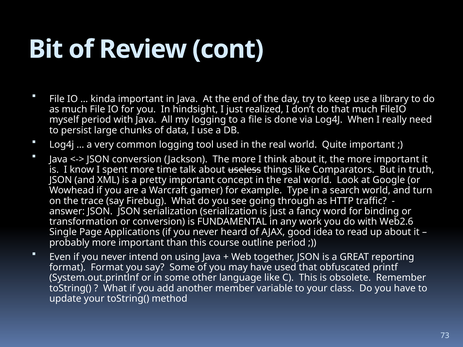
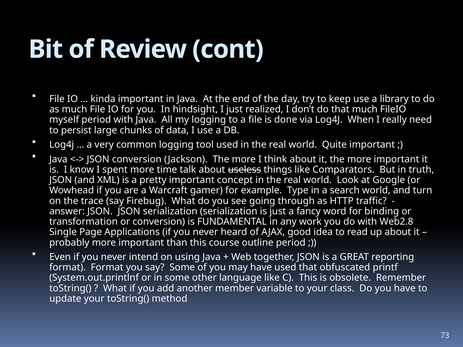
Web2.6: Web2.6 -> Web2.8
